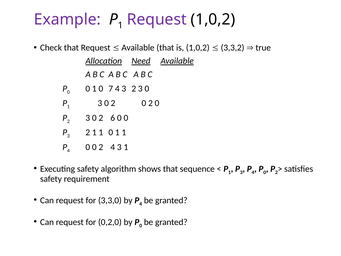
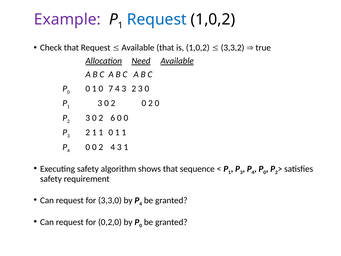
Request at (157, 19) colour: purple -> blue
